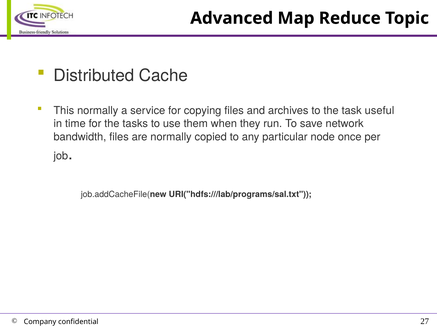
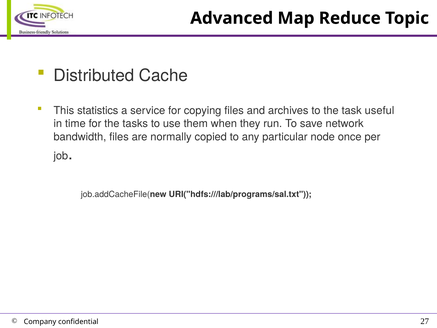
This normally: normally -> statistics
